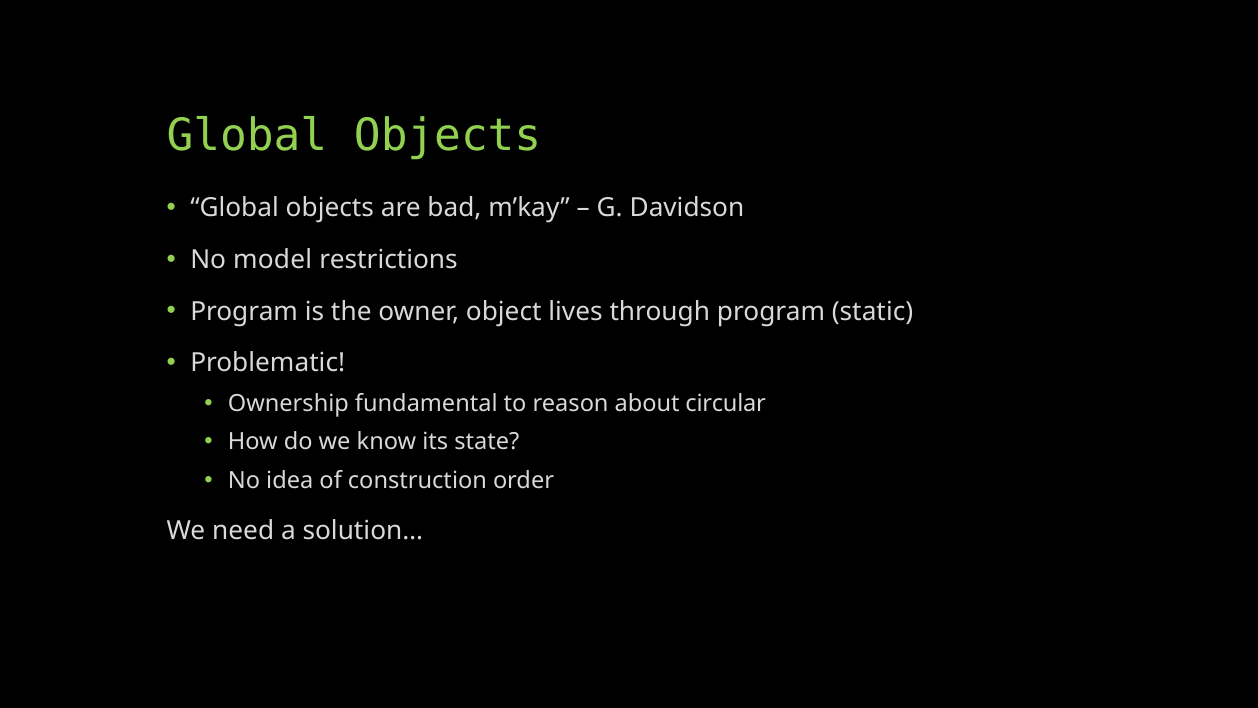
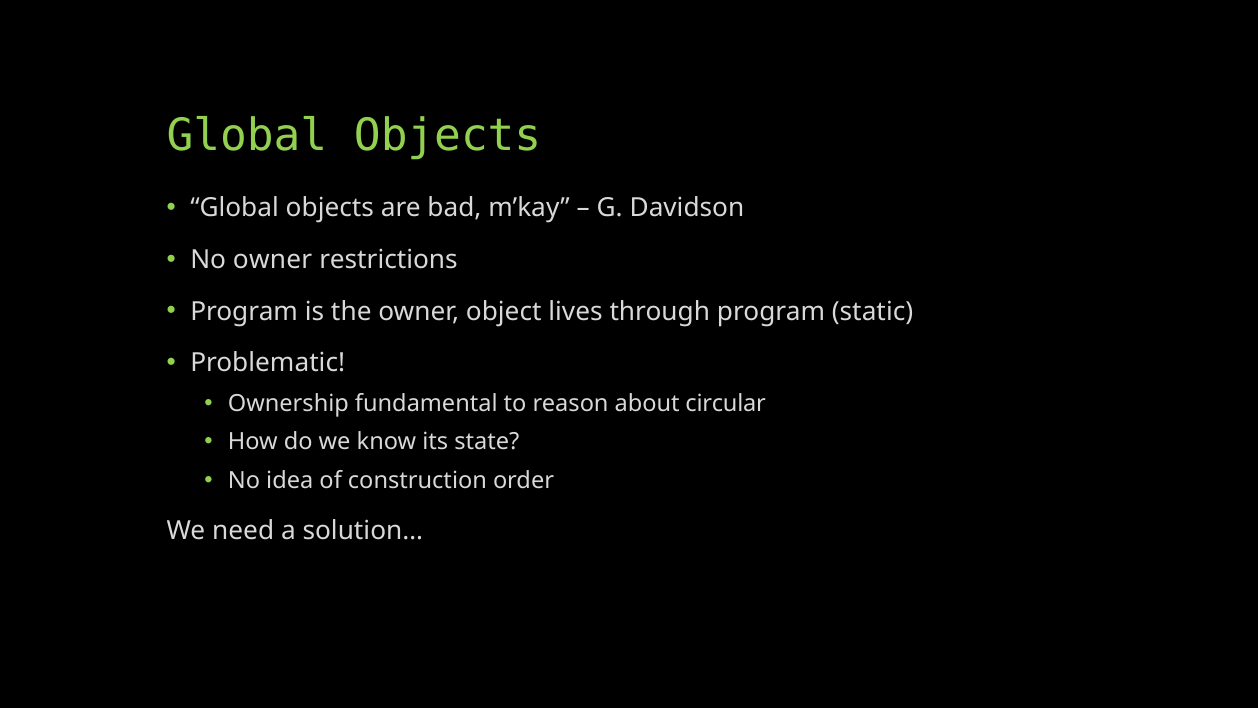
No model: model -> owner
